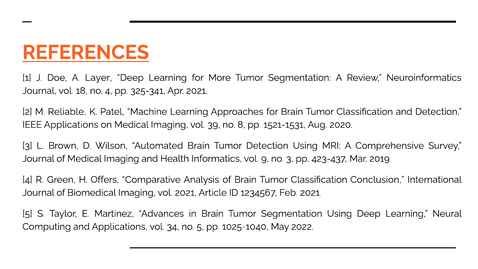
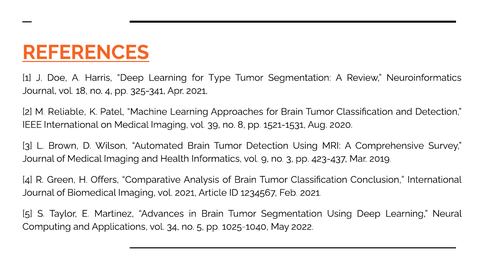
Layer: Layer -> Harris
More: More -> Type
IEEE Applications: Applications -> International
